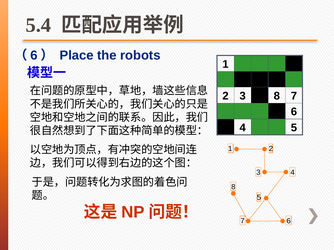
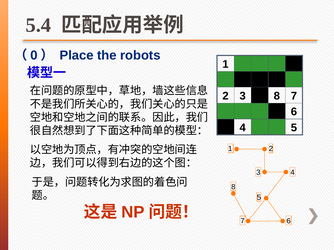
6 at (34, 55): 6 -> 0
